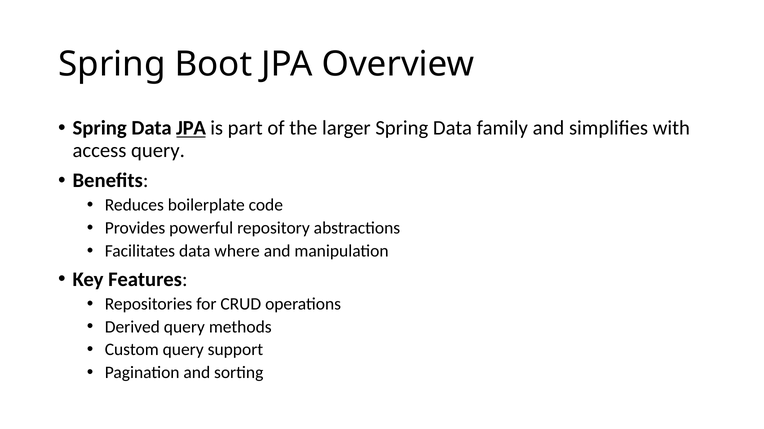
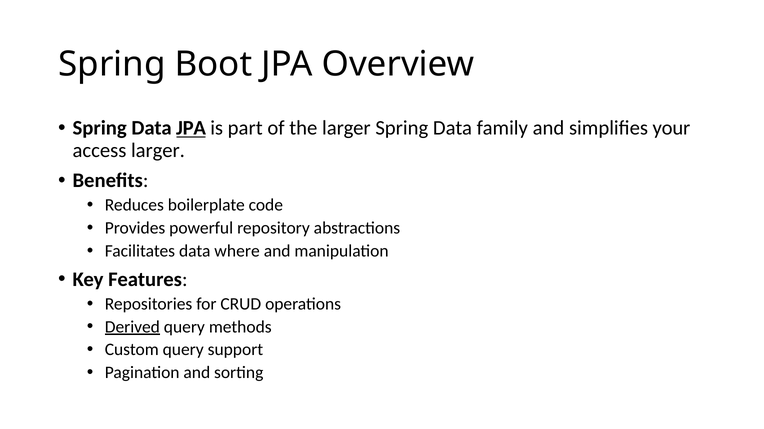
with: with -> your
access query: query -> larger
Derived underline: none -> present
